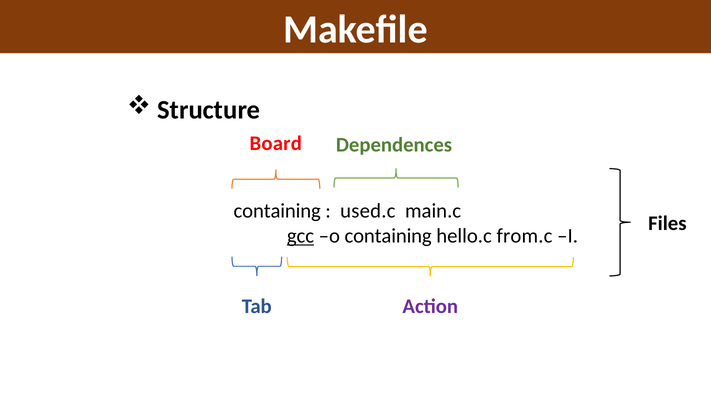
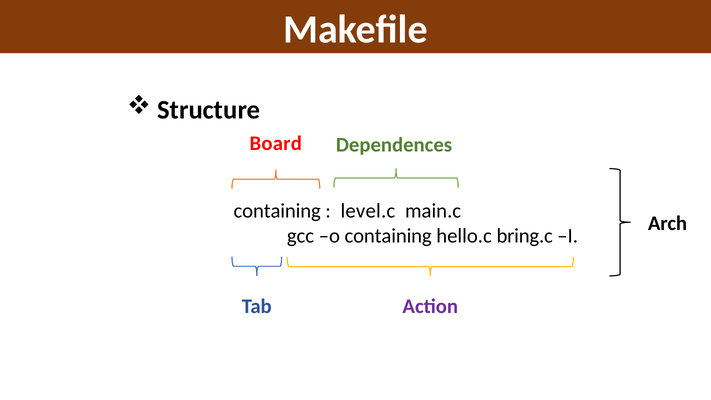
used.c: used.c -> level.c
Files: Files -> Arch
gcc underline: present -> none
from.c: from.c -> bring.c
